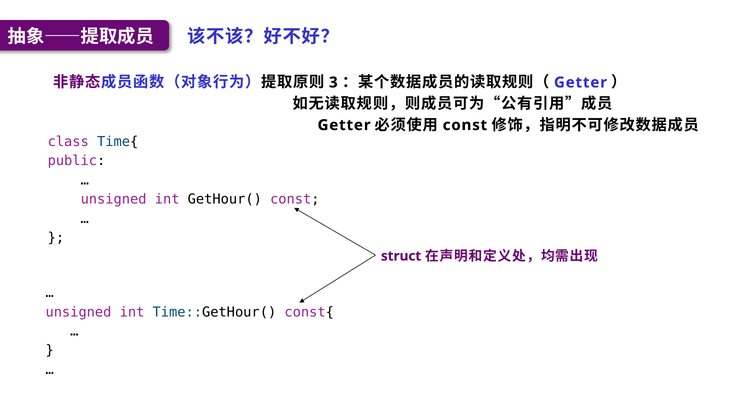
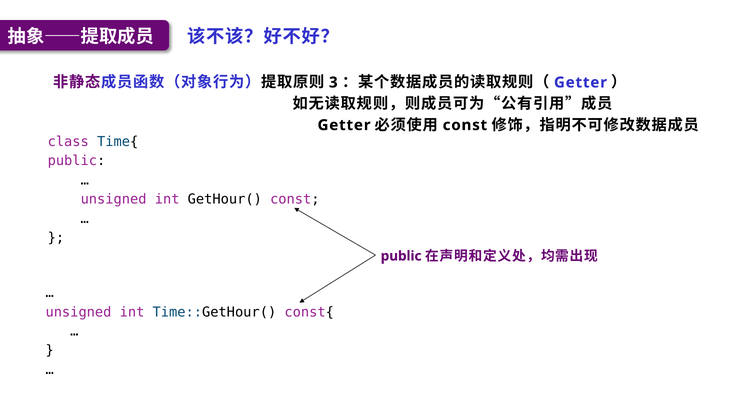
struct at (401, 256): struct -> public
